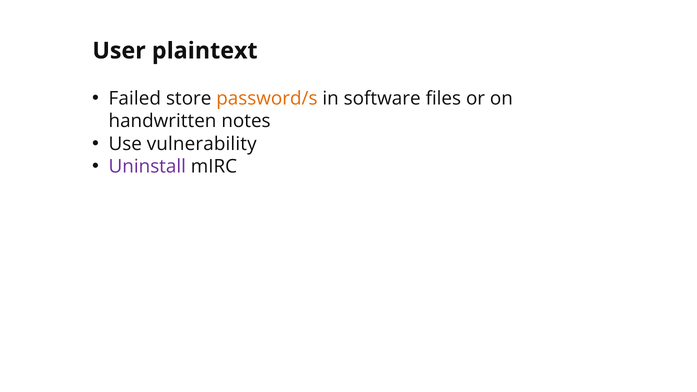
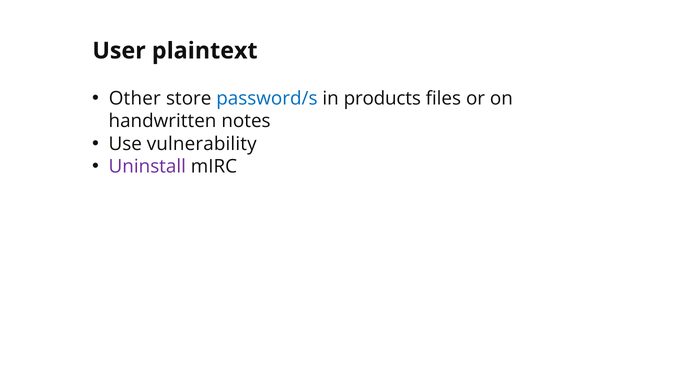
Failed: Failed -> Other
password/s colour: orange -> blue
software: software -> products
